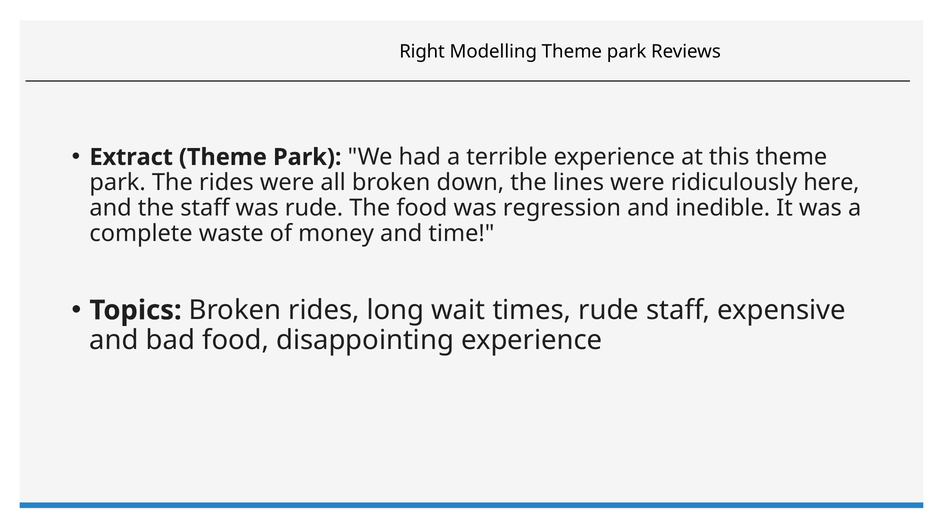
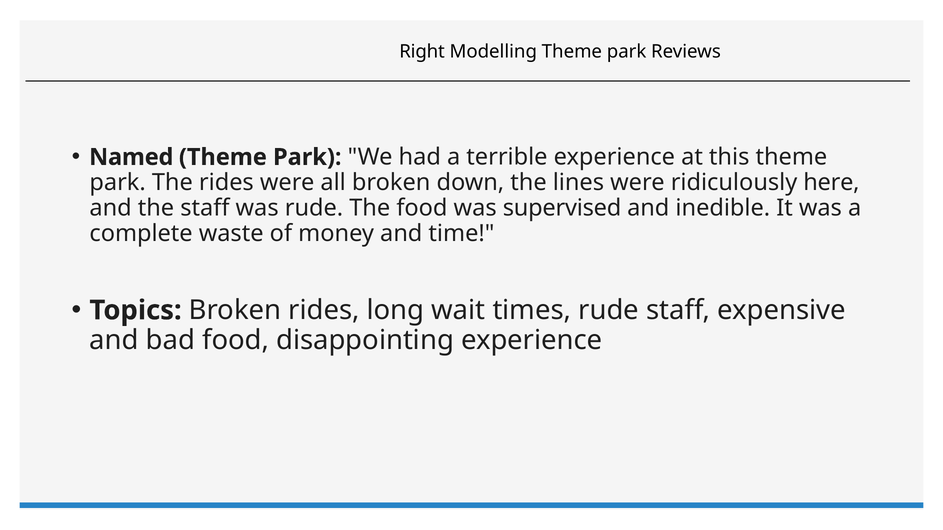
Extract: Extract -> Named
regression: regression -> supervised
